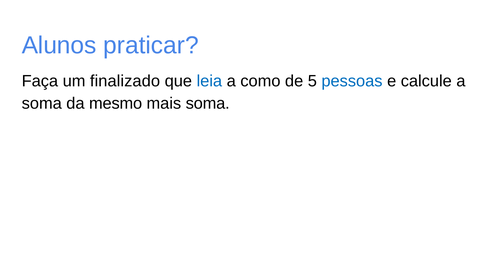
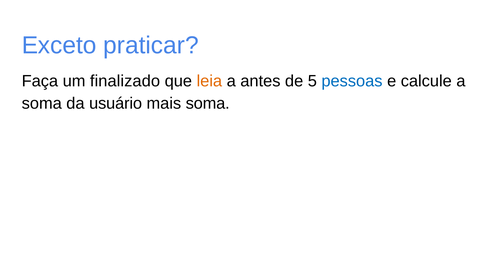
Alunos: Alunos -> Exceto
leia colour: blue -> orange
como: como -> antes
mesmo: mesmo -> usuário
